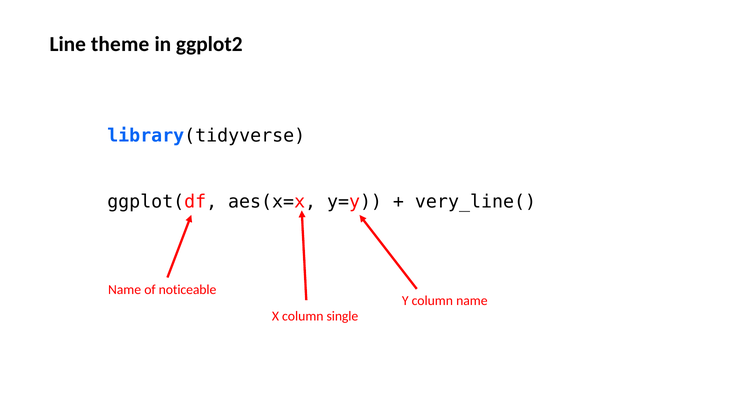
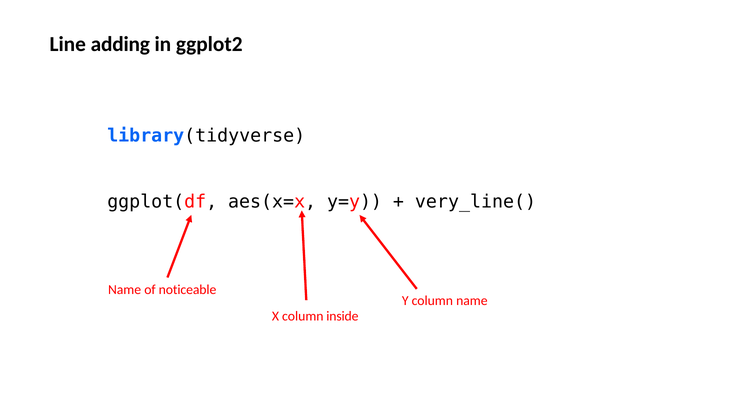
theme: theme -> adding
single: single -> inside
